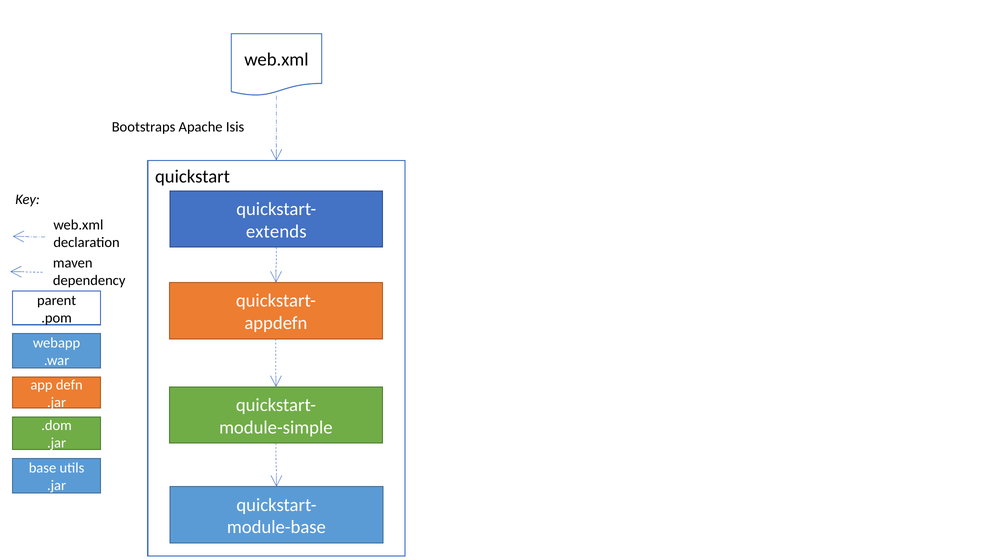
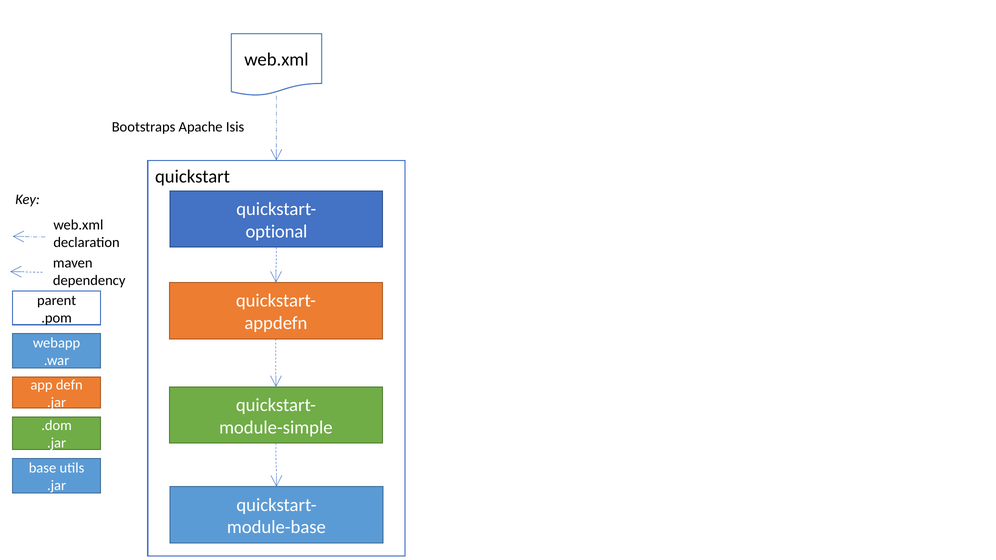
extends: extends -> optional
